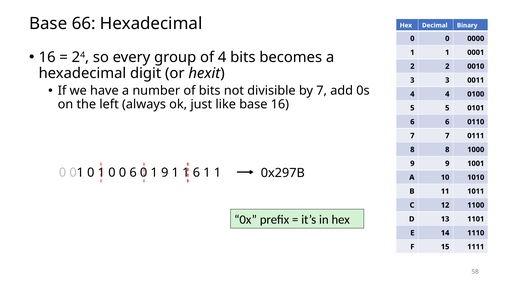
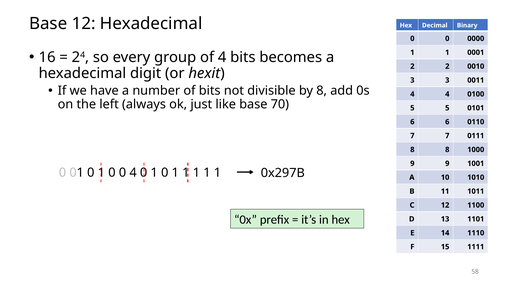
Base 66: 66 -> 12
by 7: 7 -> 8
base 16: 16 -> 70
0 6: 6 -> 4
9 at (165, 173): 9 -> 0
6 at (196, 173): 6 -> 1
